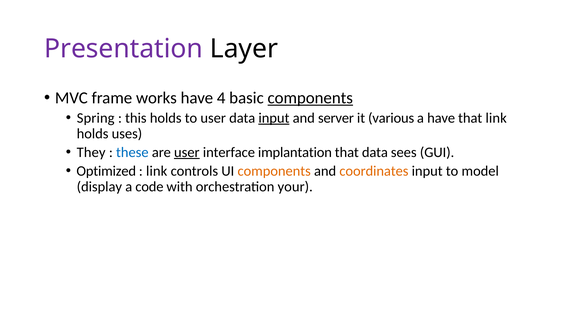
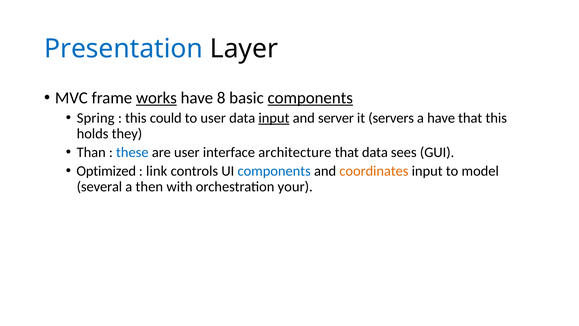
Presentation colour: purple -> blue
works underline: none -> present
4: 4 -> 8
this holds: holds -> could
various: various -> servers
that link: link -> this
uses: uses -> they
They: They -> Than
user at (187, 152) underline: present -> none
implantation: implantation -> architecture
components at (274, 171) colour: orange -> blue
display: display -> several
code: code -> then
